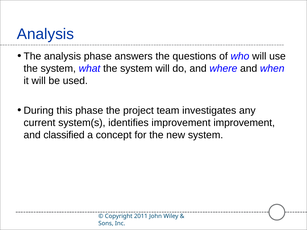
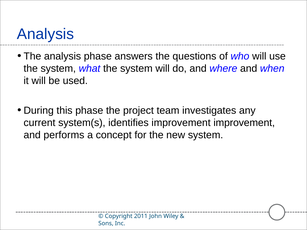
classified: classified -> performs
